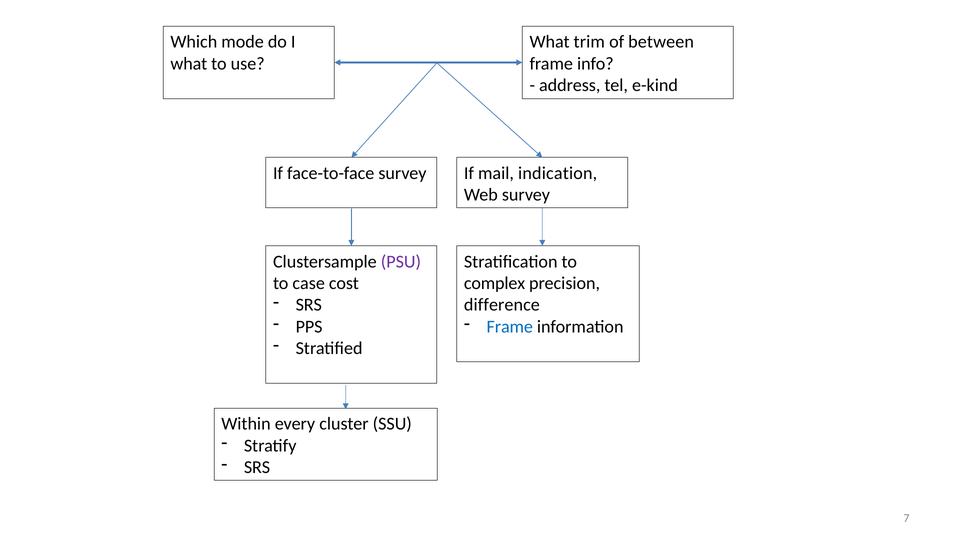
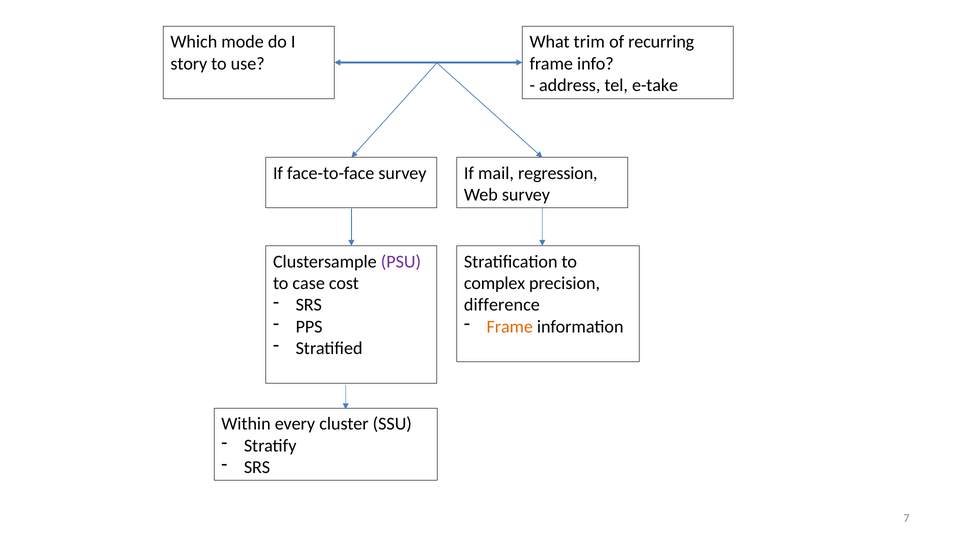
between: between -> recurring
what at (189, 64): what -> story
e-kind: e-kind -> e-take
indication: indication -> regression
Frame at (510, 327) colour: blue -> orange
